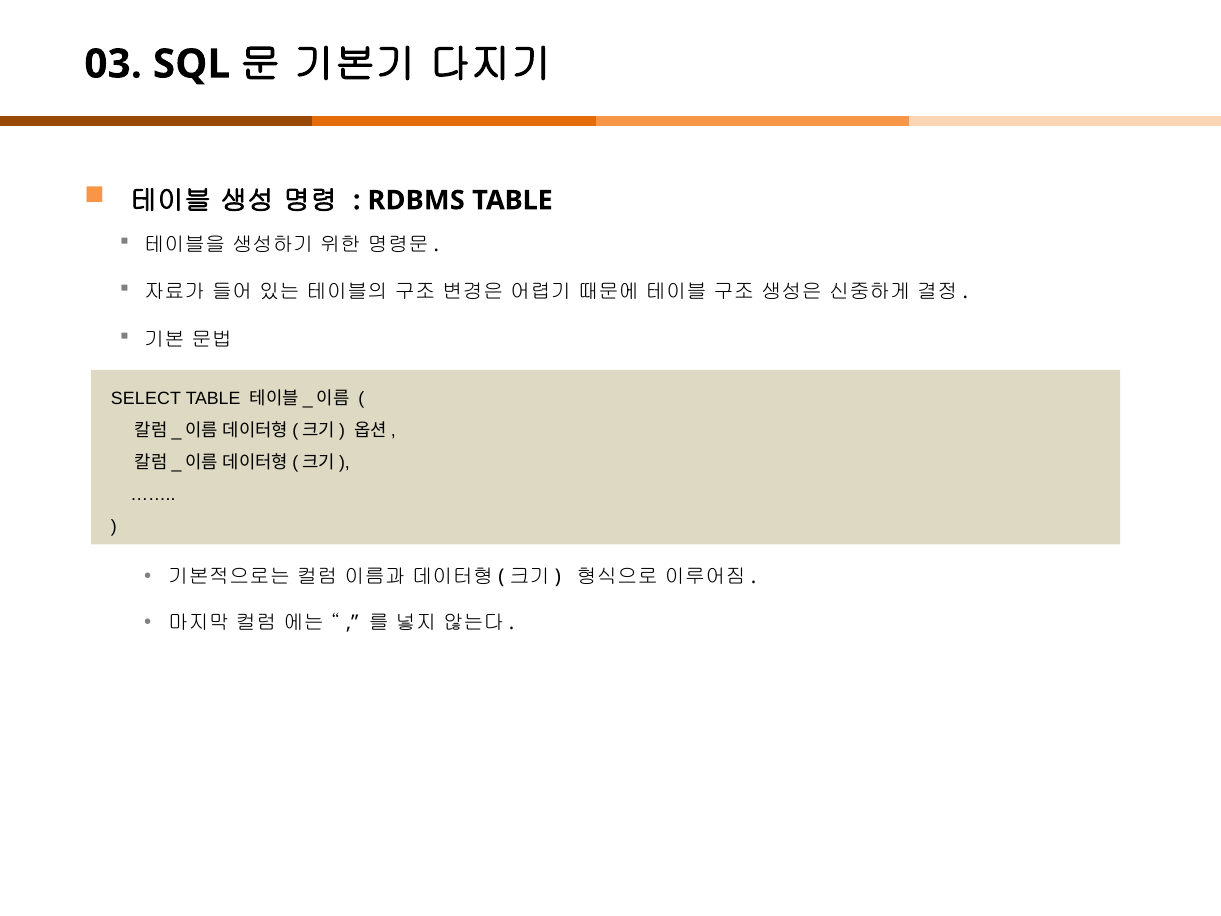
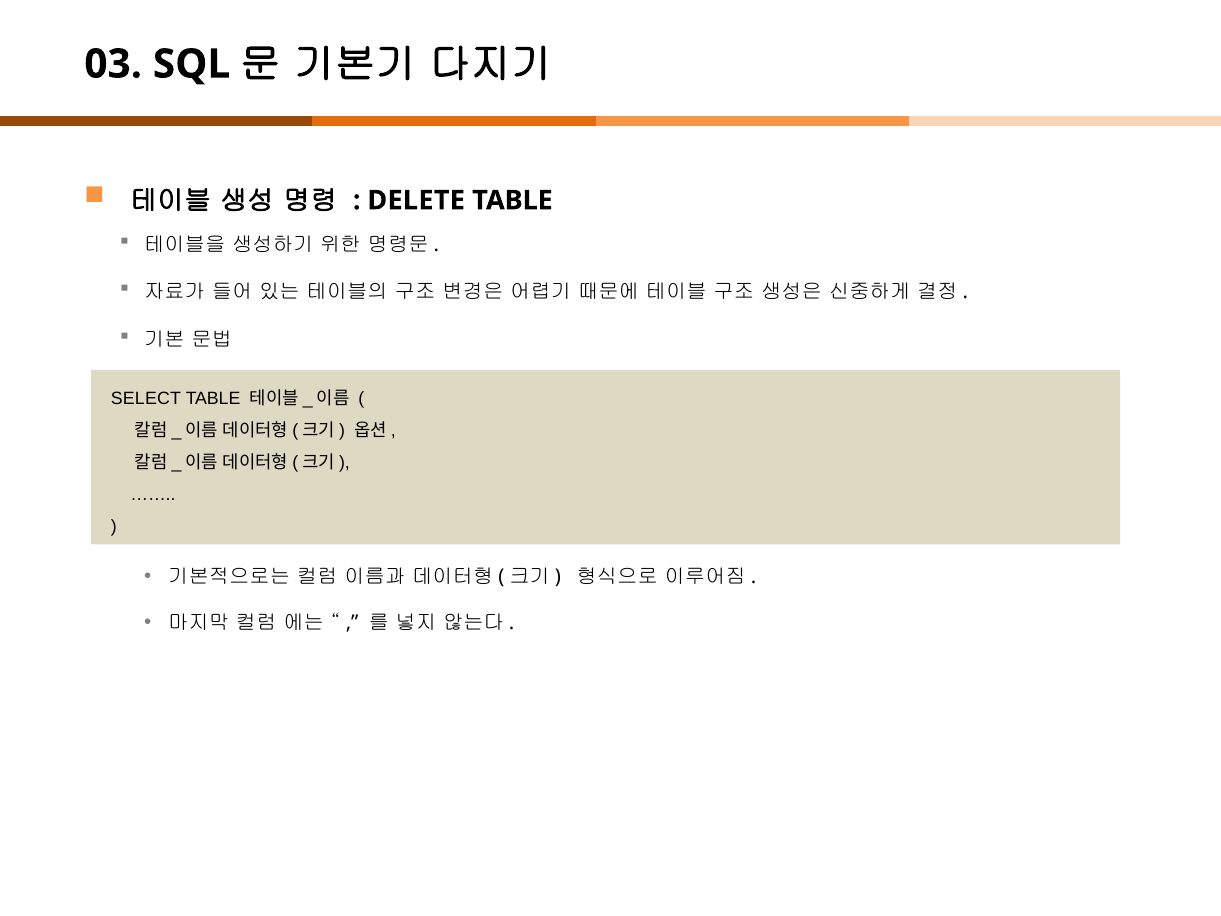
RDBMS: RDBMS -> DELETE
